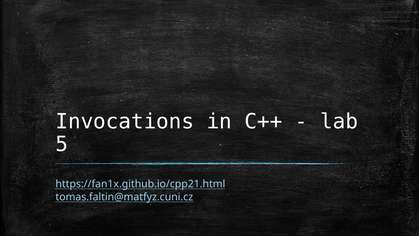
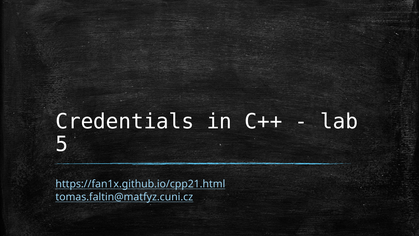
Invocations: Invocations -> Credentials
